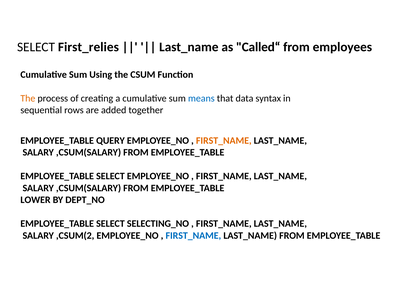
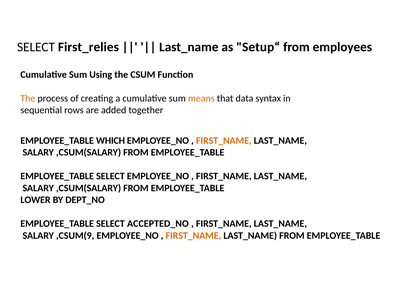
Called“: Called“ -> Setup“
means colour: blue -> orange
QUERY: QUERY -> WHICH
SELECTING_NO: SELECTING_NO -> ACCEPTED_NO
,CSUM(2: ,CSUM(2 -> ,CSUM(9
FIRST_NAME at (193, 236) colour: blue -> orange
